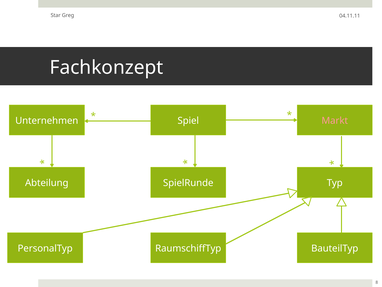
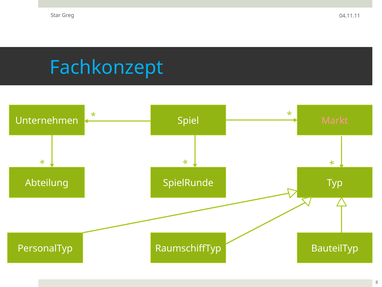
Fachkonzept colour: white -> light blue
